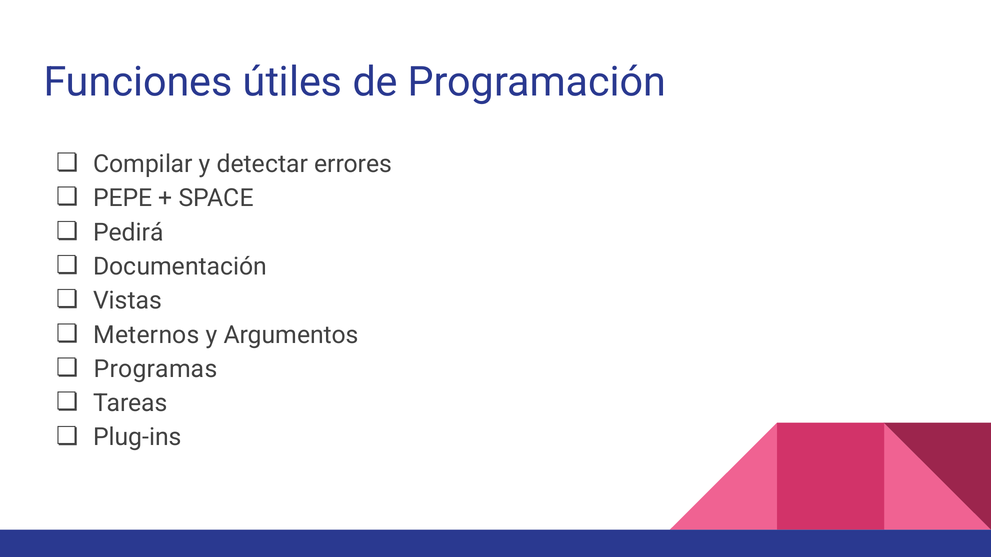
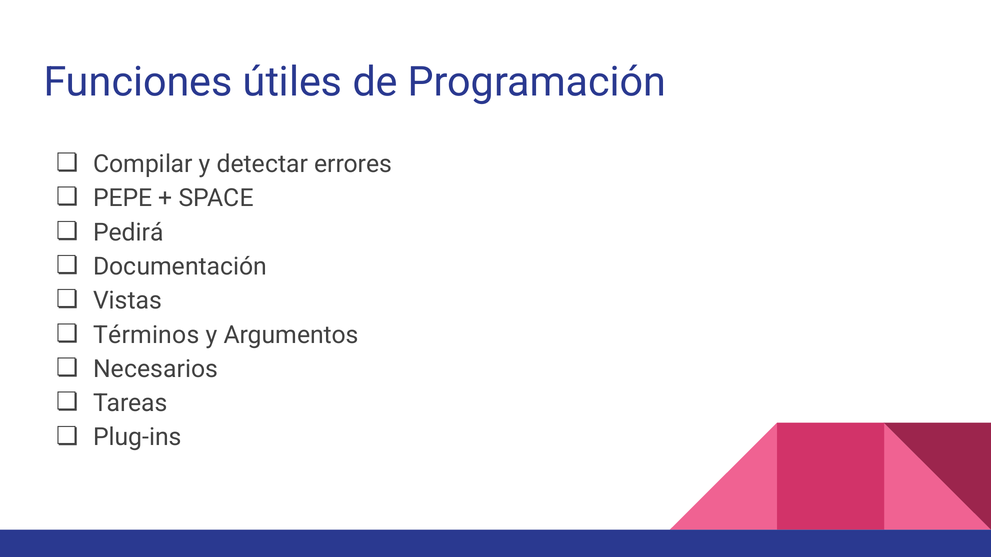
Meternos: Meternos -> Términos
Programas: Programas -> Necesarios
